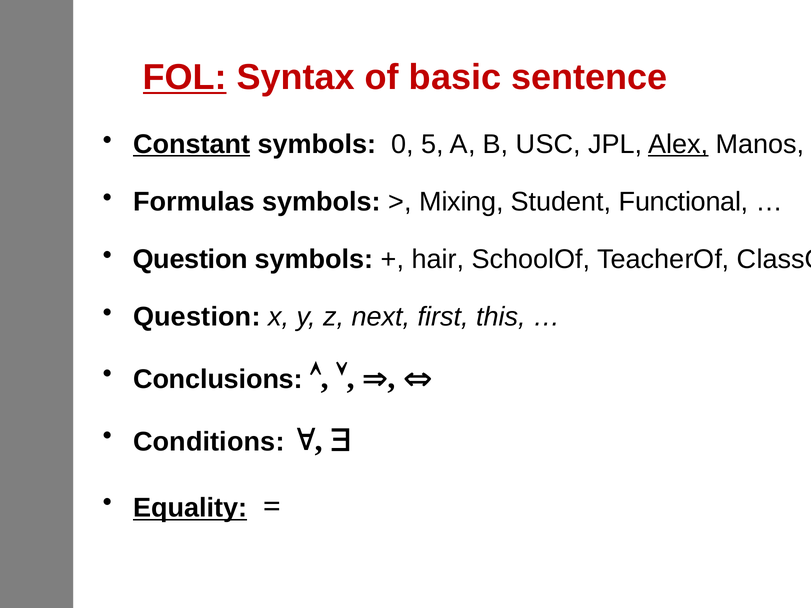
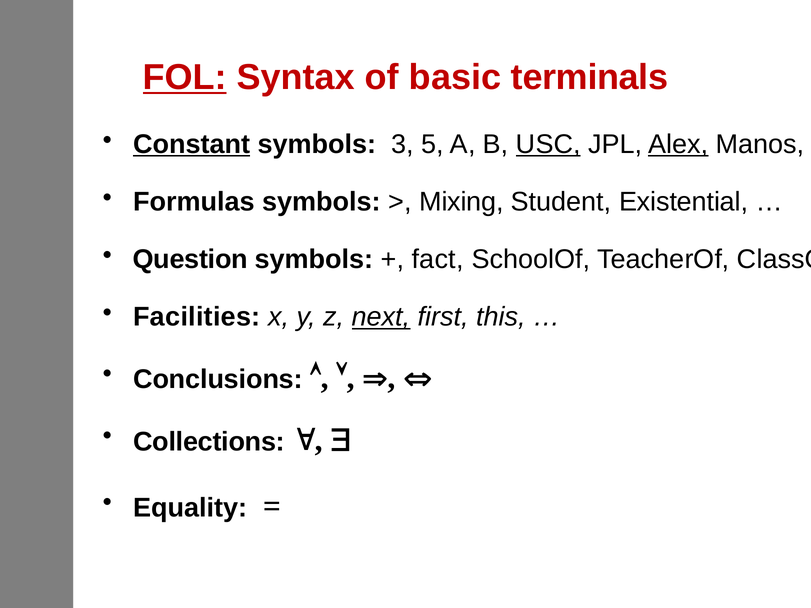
sentence: sentence -> terminals
0: 0 -> 3
USC underline: none -> present
Functional: Functional -> Existential
hair: hair -> fact
Question at (197, 317): Question -> Facilities
next underline: none -> present
Conditions: Conditions -> Collections
Equality underline: present -> none
